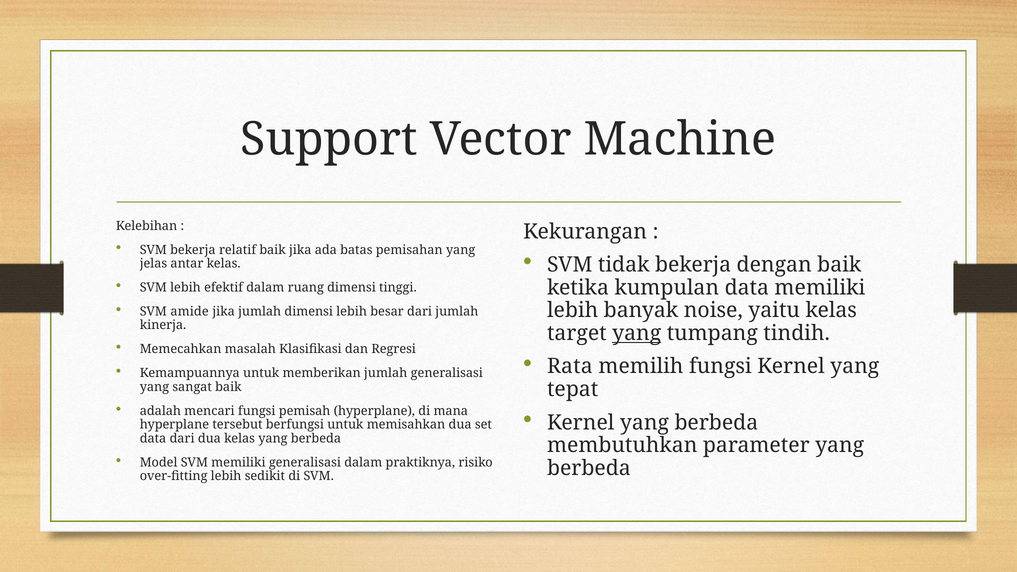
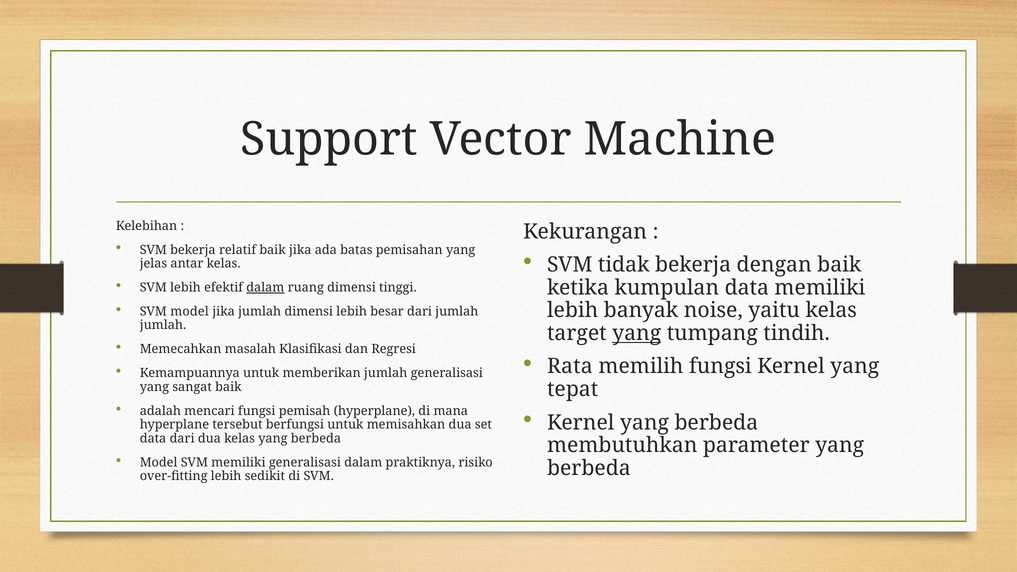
dalam at (265, 288) underline: none -> present
SVM amide: amide -> model
kinerja at (163, 325): kinerja -> jumlah
